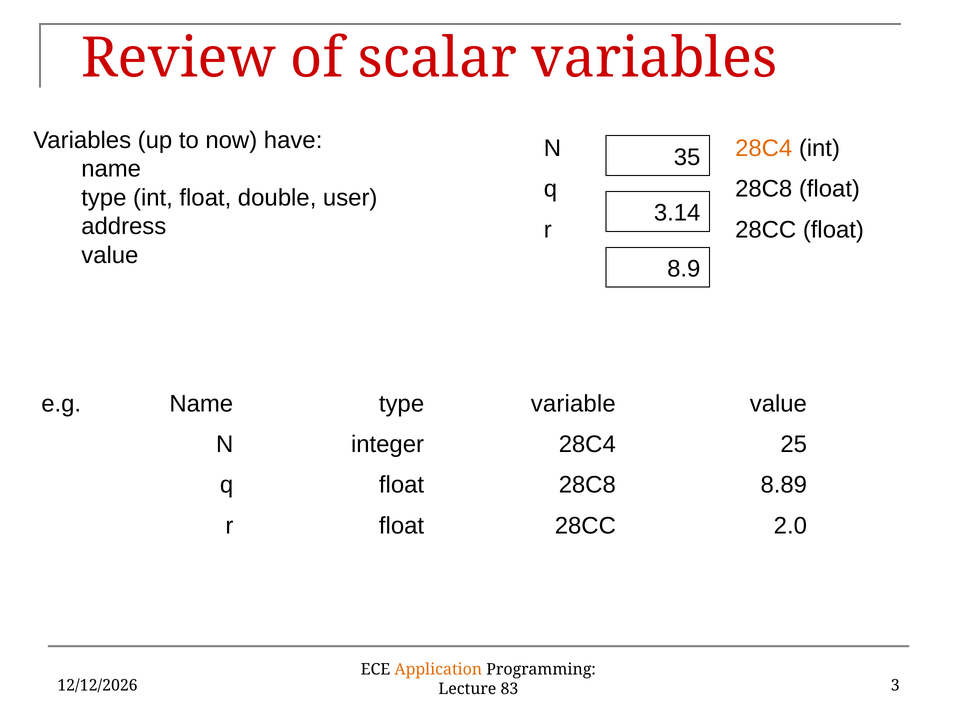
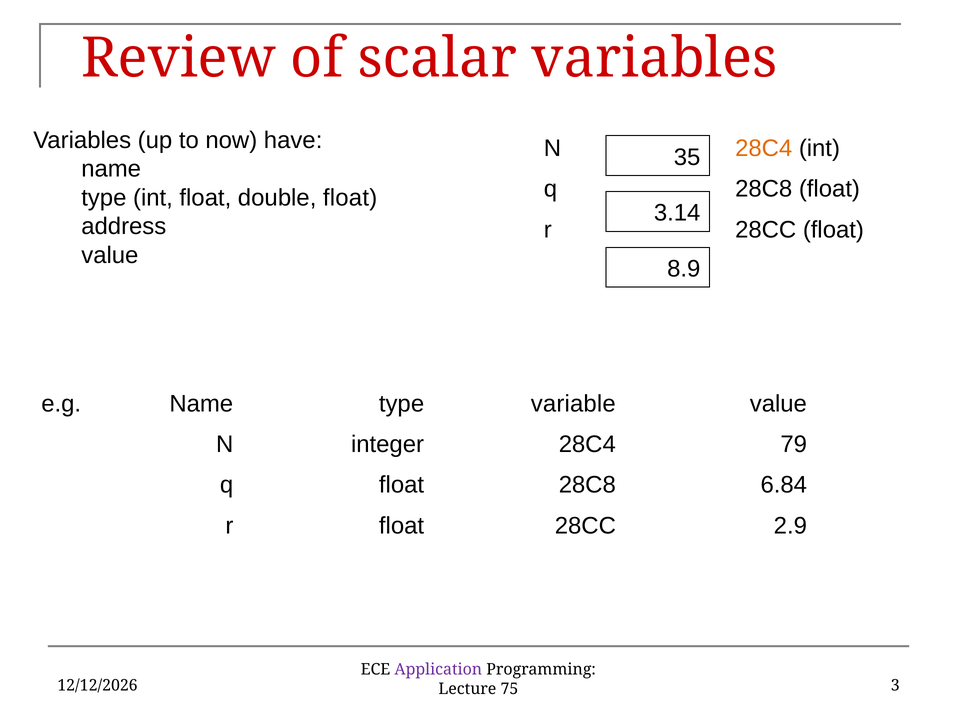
double user: user -> float
25: 25 -> 79
8.89: 8.89 -> 6.84
2.0: 2.0 -> 2.9
Application colour: orange -> purple
83: 83 -> 75
